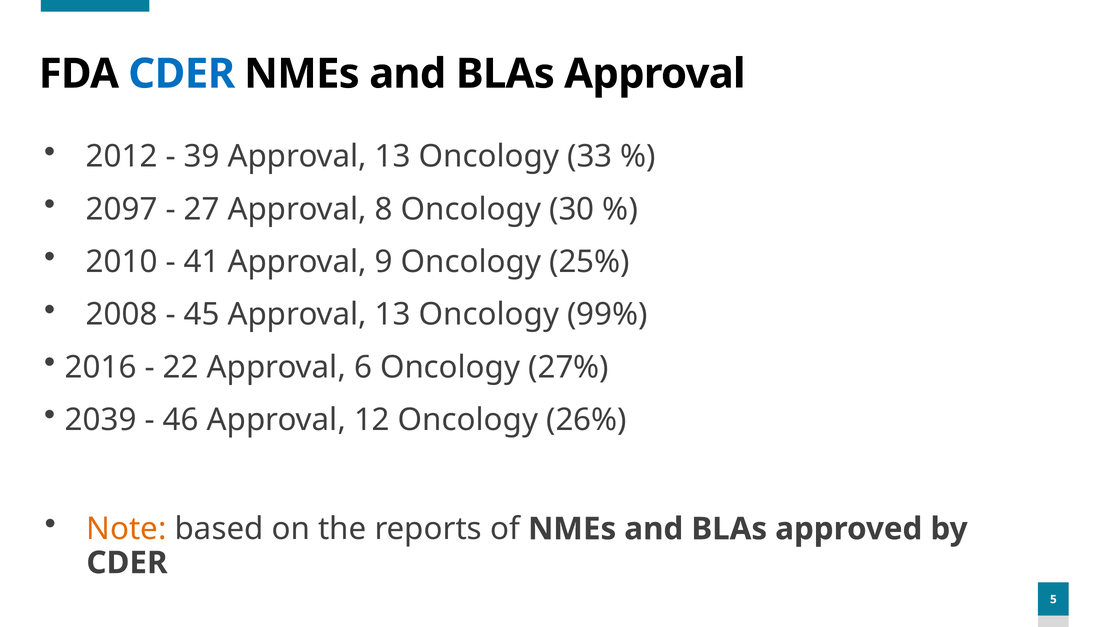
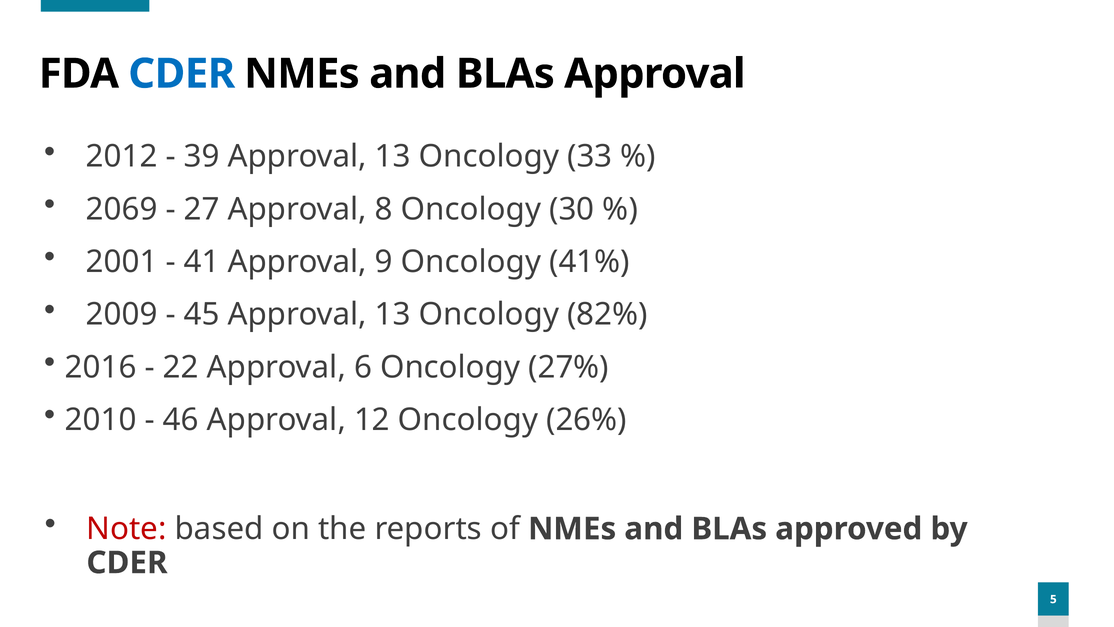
2097: 2097 -> 2069
2010: 2010 -> 2001
25%: 25% -> 41%
2008: 2008 -> 2009
99%: 99% -> 82%
2039: 2039 -> 2010
Note colour: orange -> red
